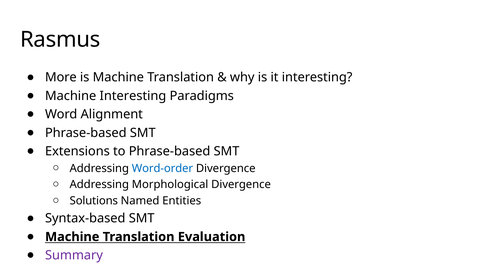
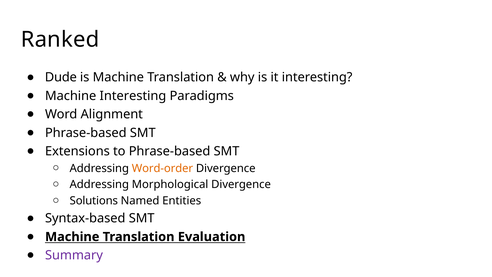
Rasmus: Rasmus -> Ranked
More: More -> Dude
Word-order colour: blue -> orange
